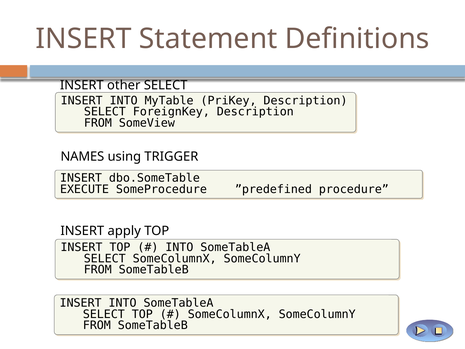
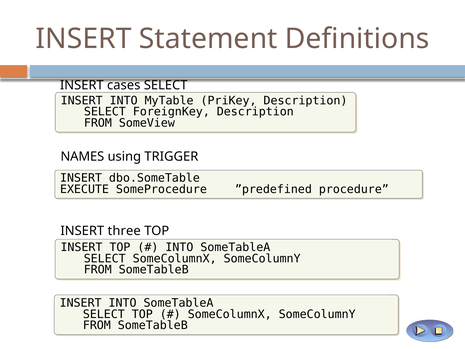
other: other -> cases
apply: apply -> three
